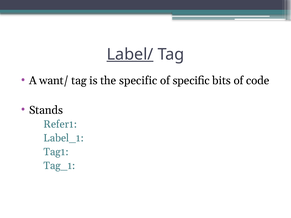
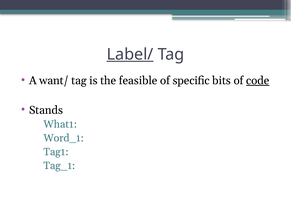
the specific: specific -> feasible
code underline: none -> present
Refer1: Refer1 -> What1
Label_1: Label_1 -> Word_1
